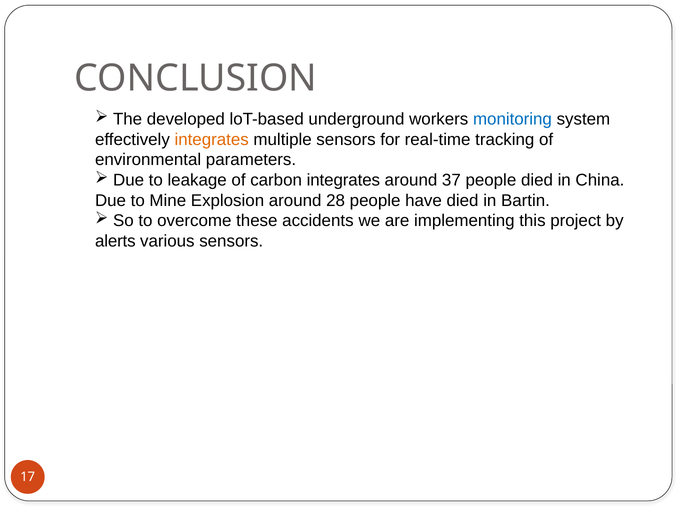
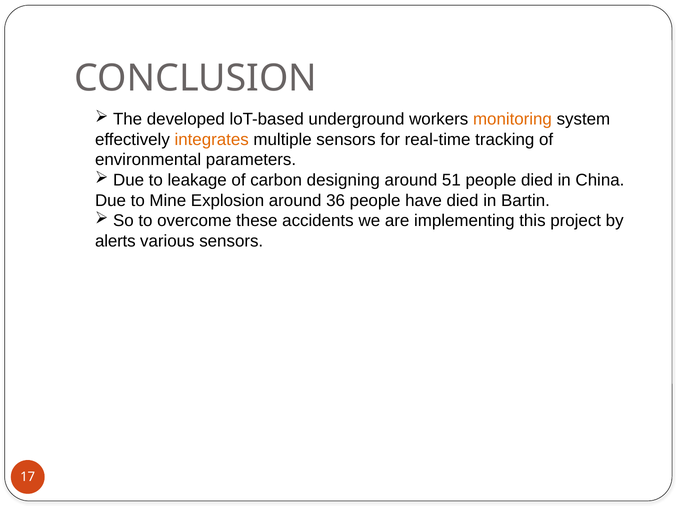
monitoring colour: blue -> orange
carbon integrates: integrates -> designing
37: 37 -> 51
28: 28 -> 36
